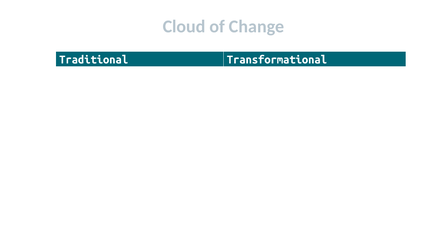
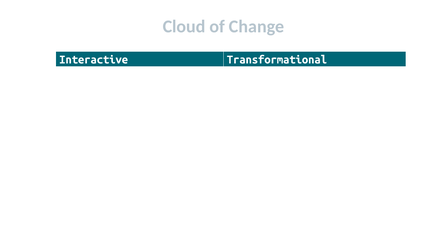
Traditional: Traditional -> Interactive
